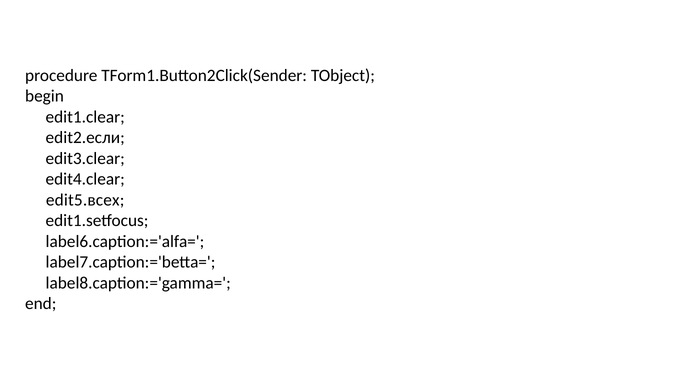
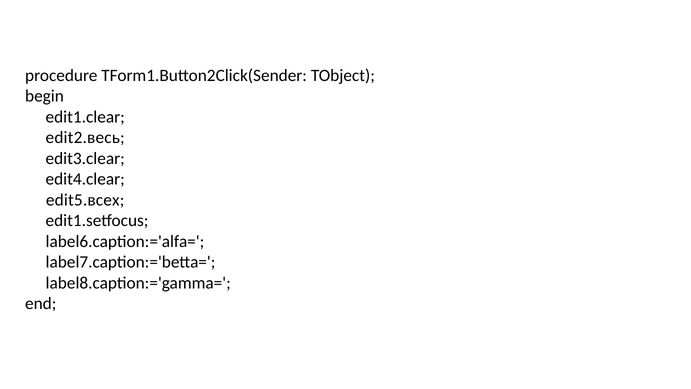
edit2.если: edit2.если -> edit2.весь
